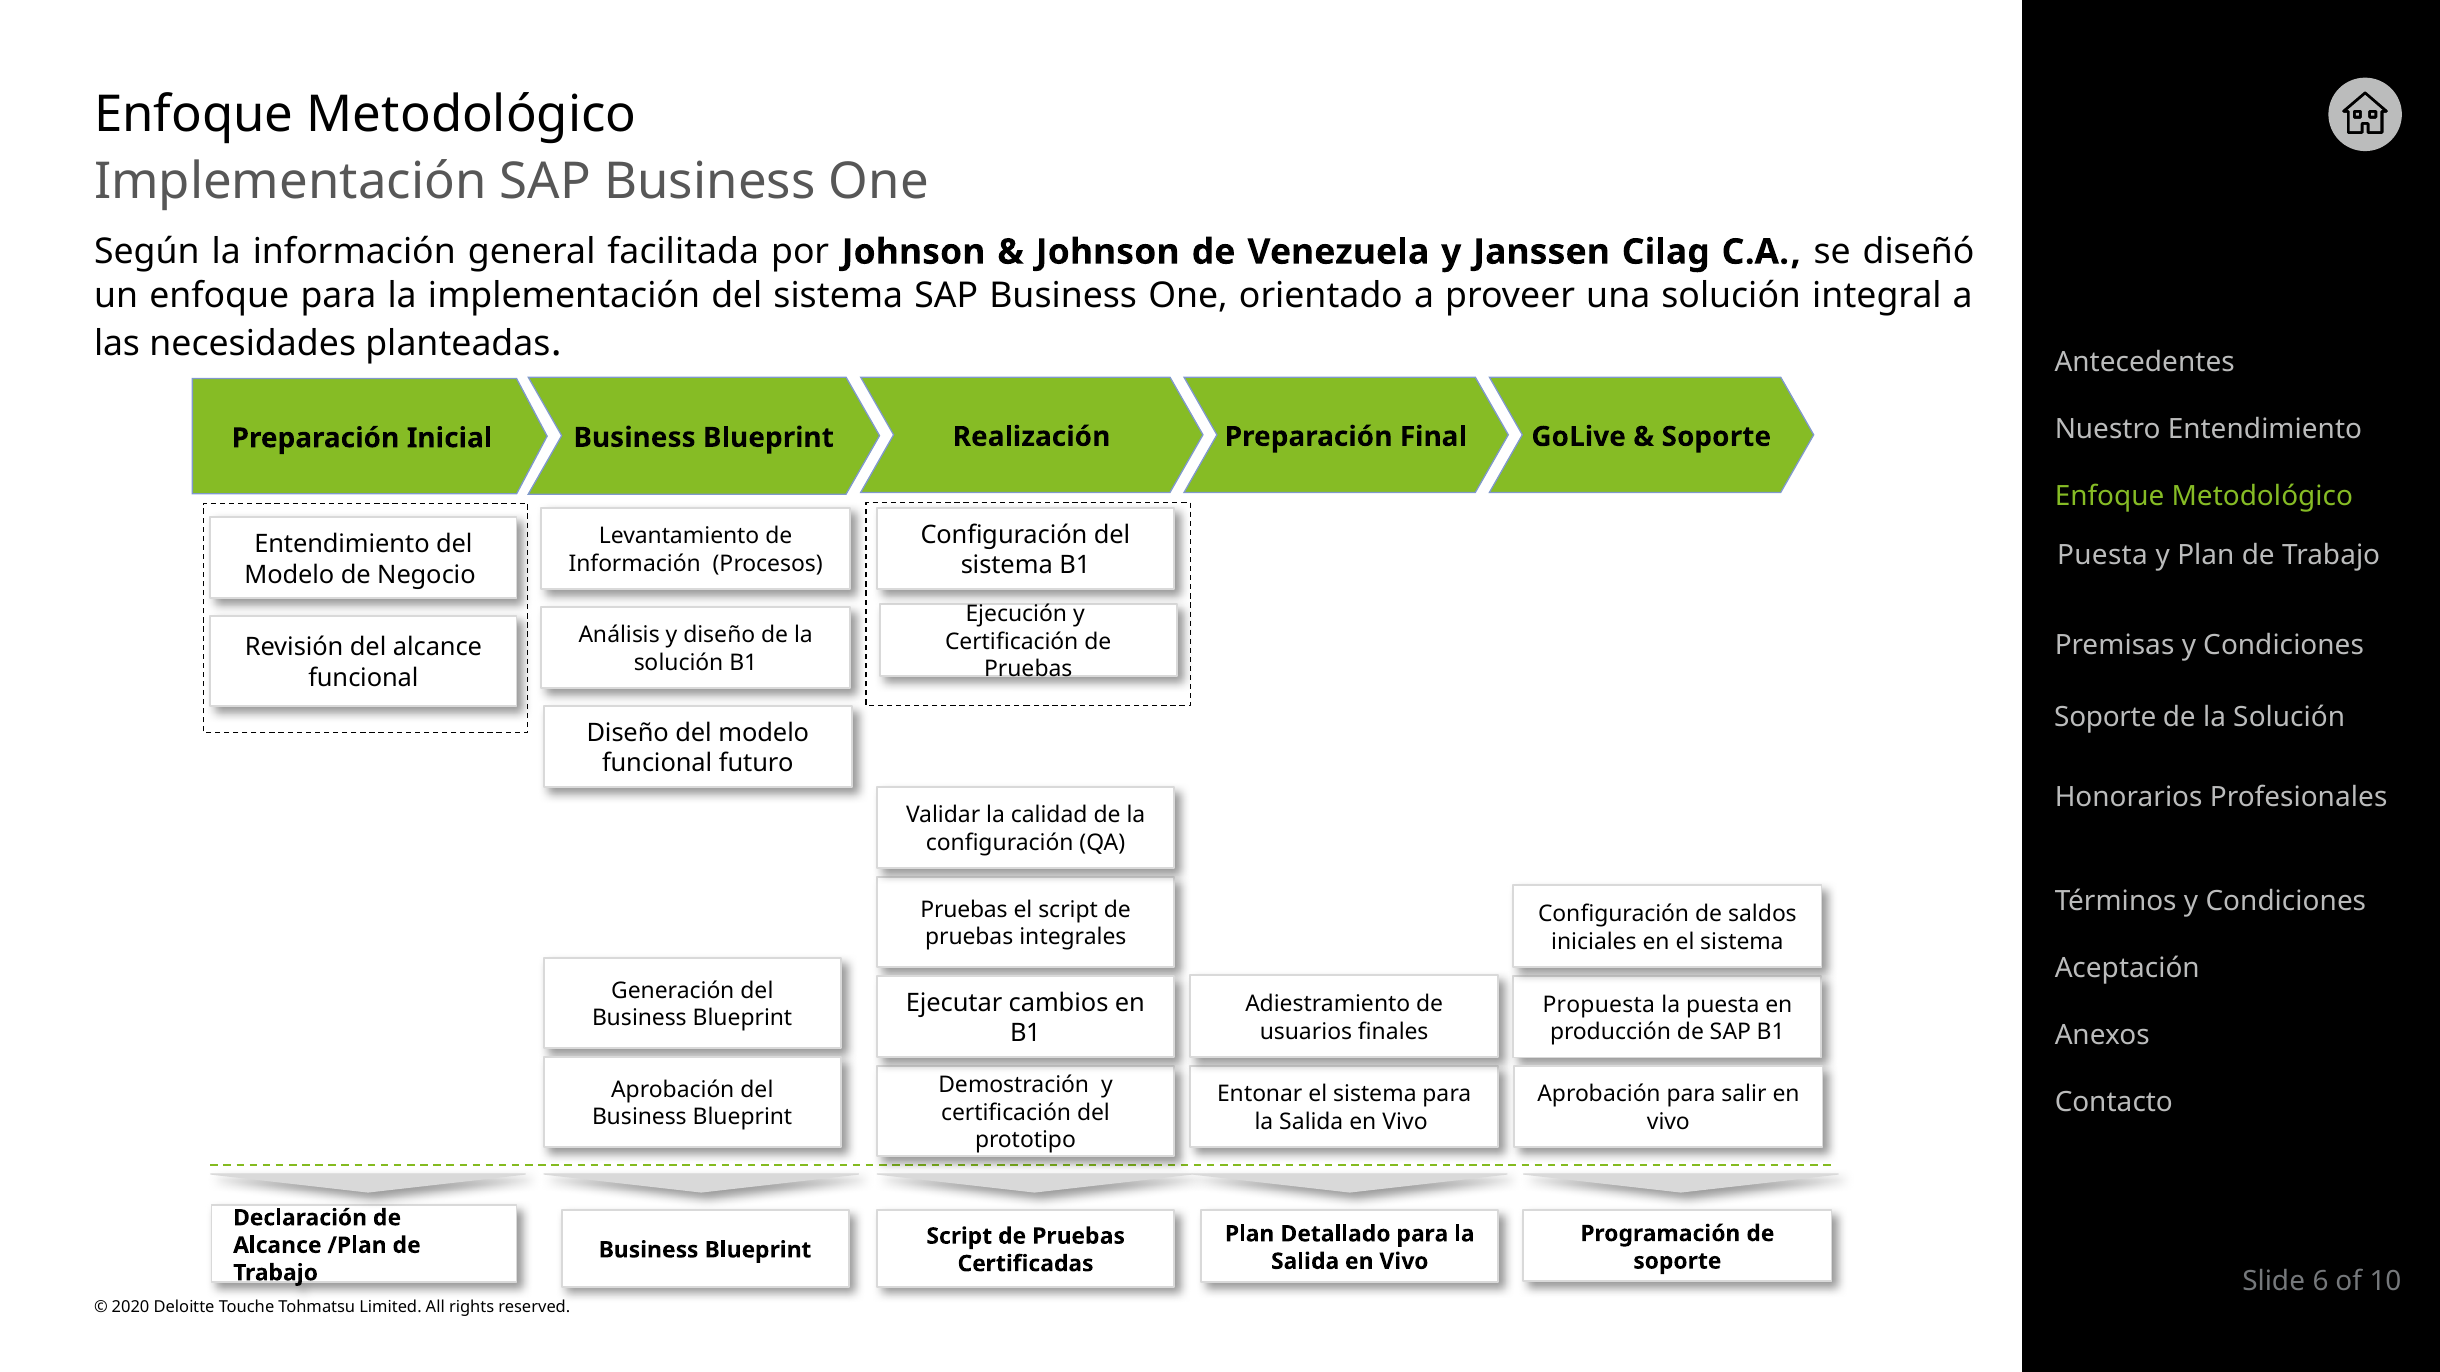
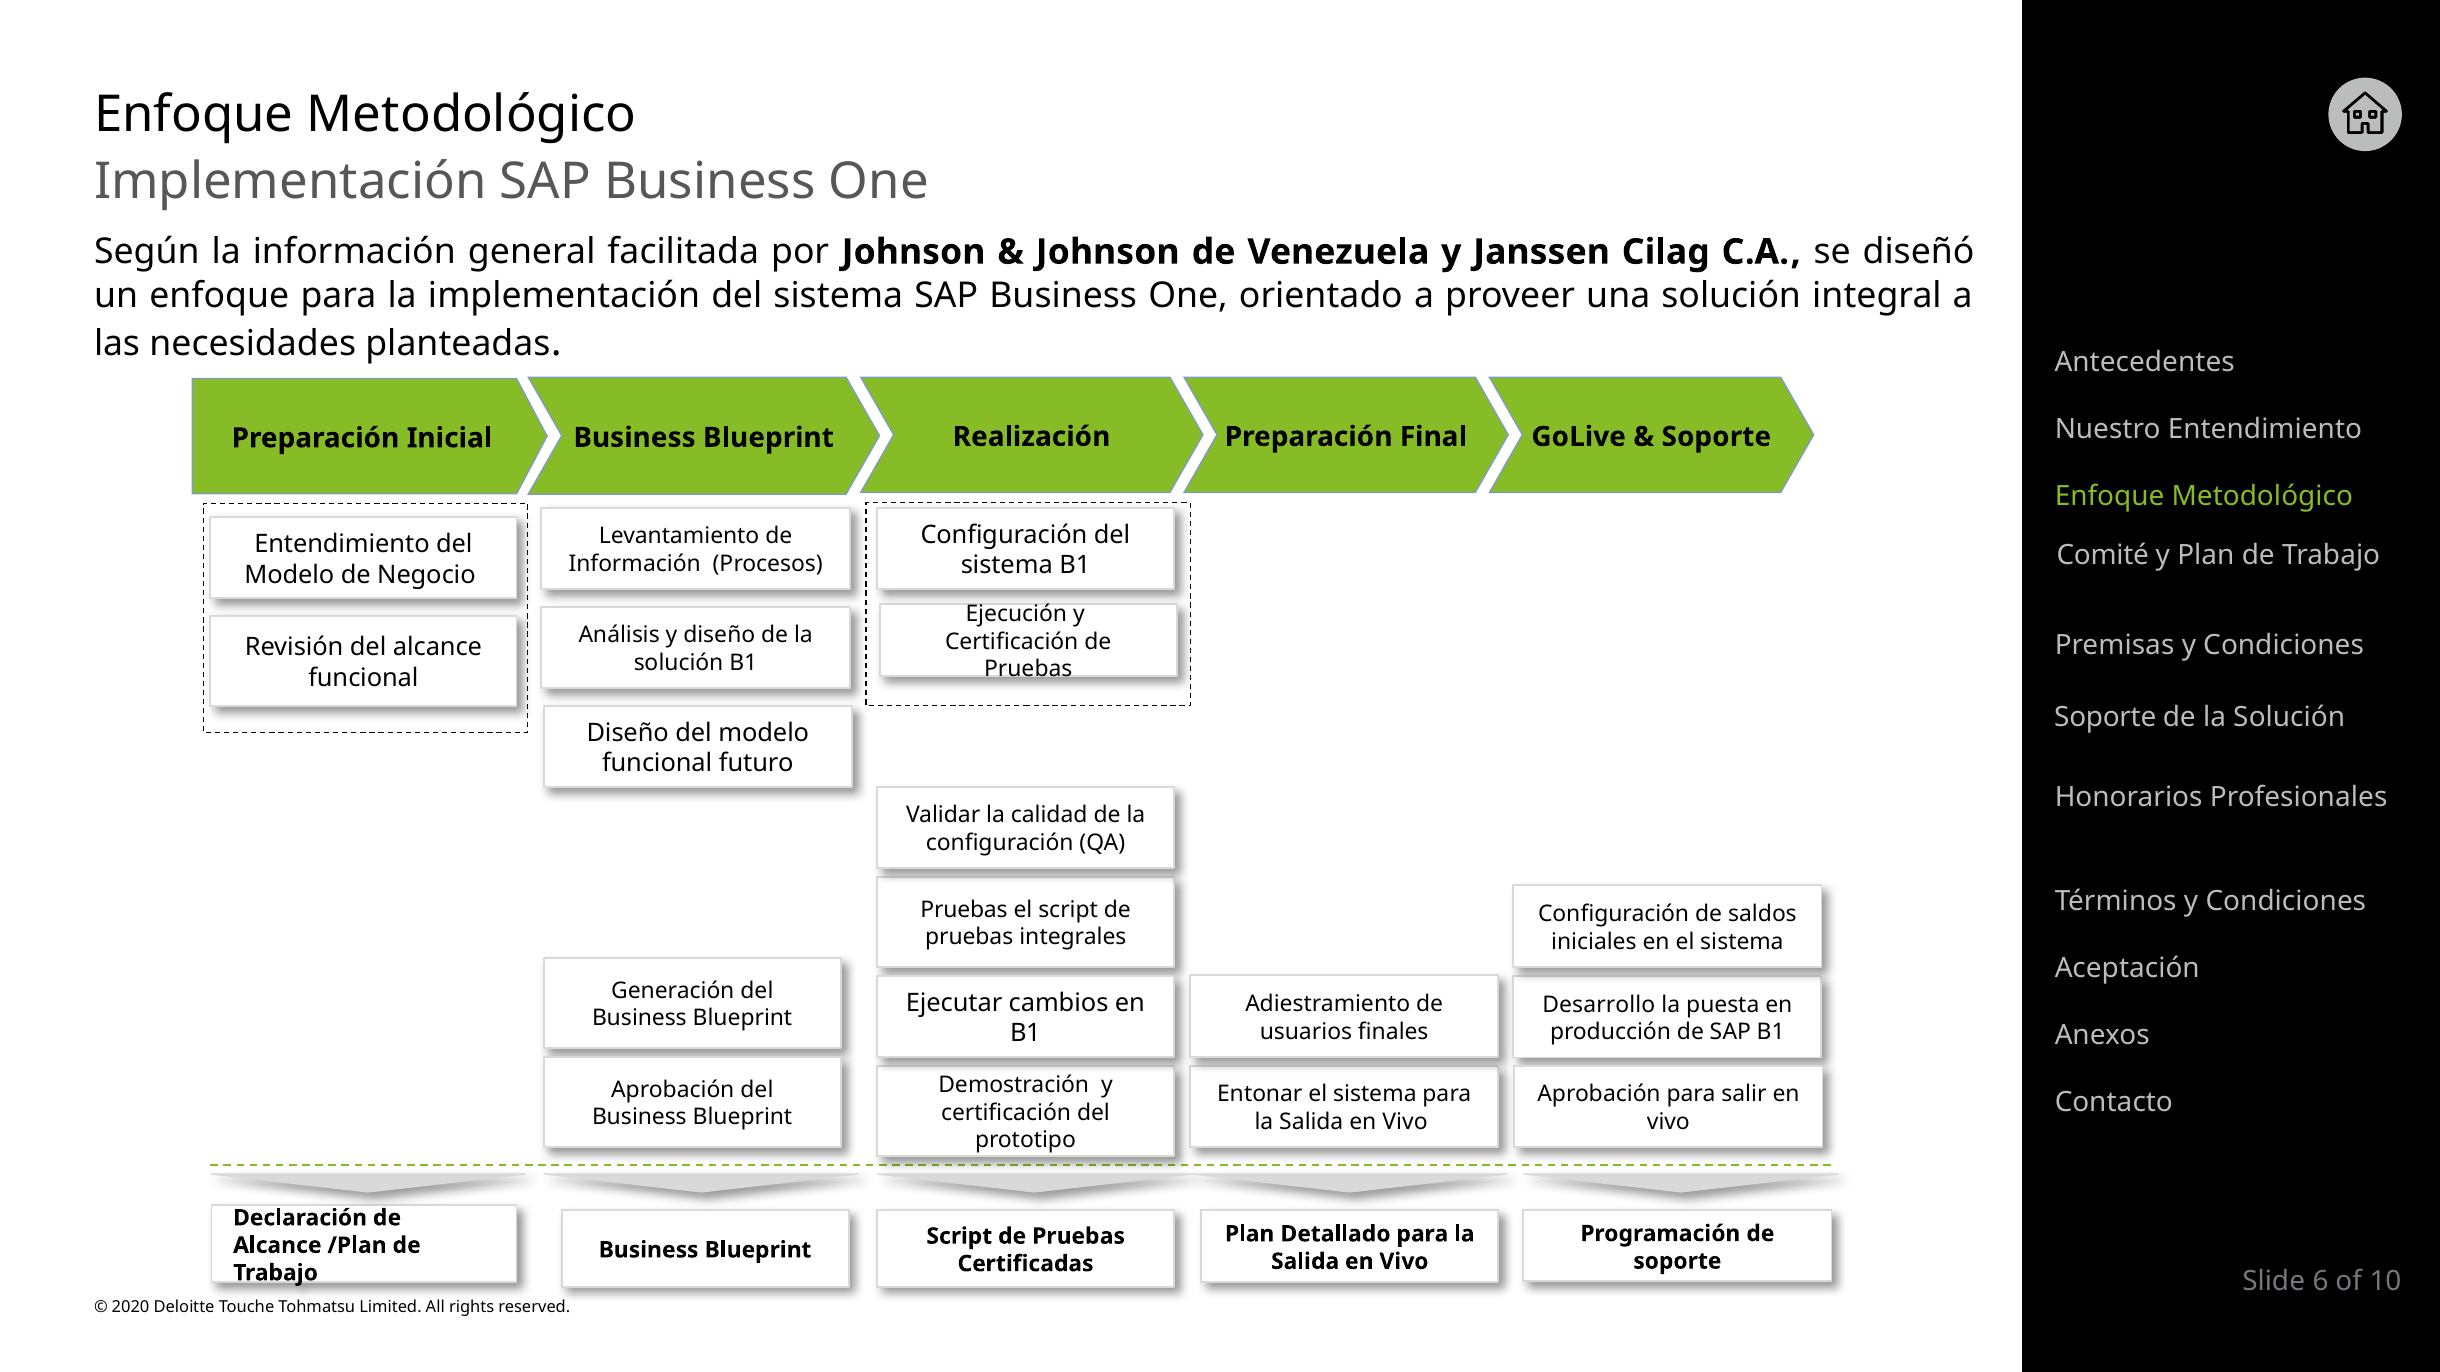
Puesta at (2102, 555): Puesta -> Comité
Propuesta: Propuesta -> Desarrollo
